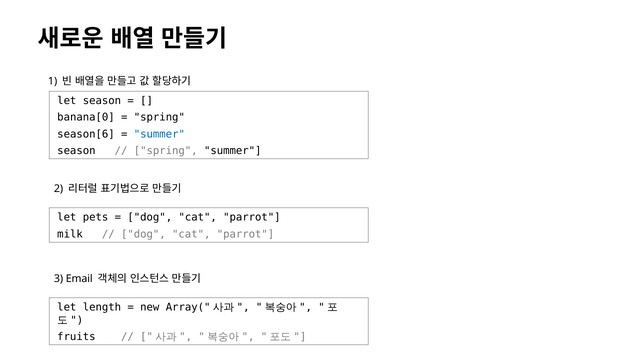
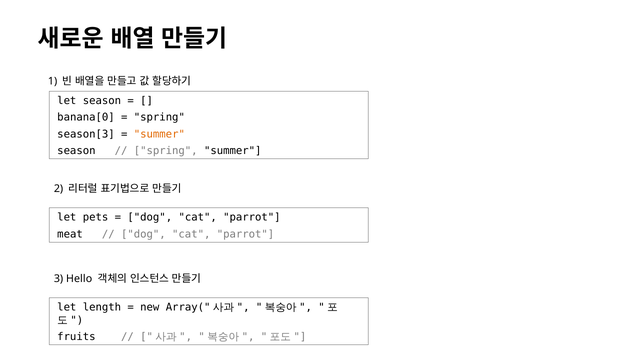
season[6: season[6 -> season[3
summer at (159, 134) colour: blue -> orange
milk: milk -> meat
Email: Email -> Hello
